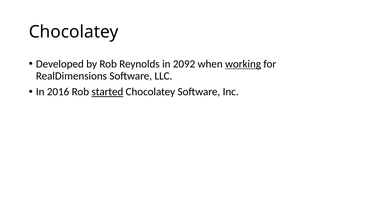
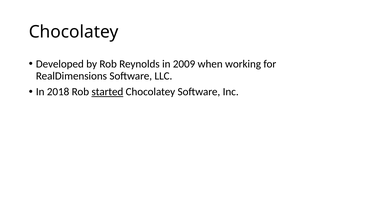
2092: 2092 -> 2009
working underline: present -> none
2016: 2016 -> 2018
